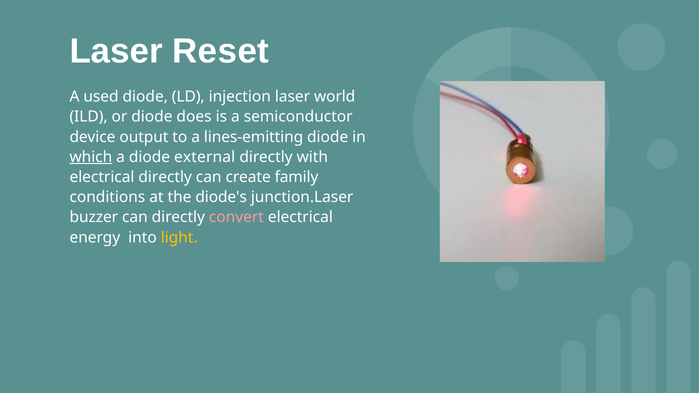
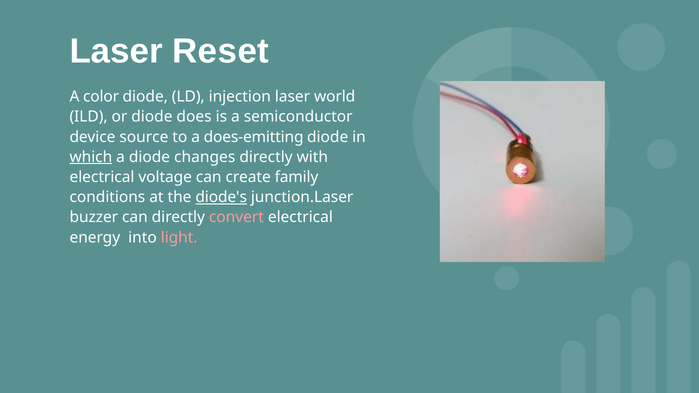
used: used -> color
output: output -> source
lines-emitting: lines-emitting -> does-emitting
external: external -> changes
electrical directly: directly -> voltage
diode's underline: none -> present
light colour: yellow -> pink
